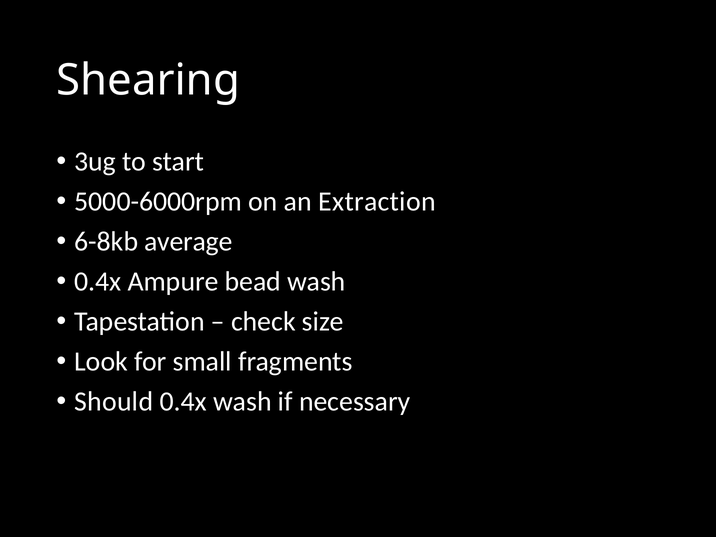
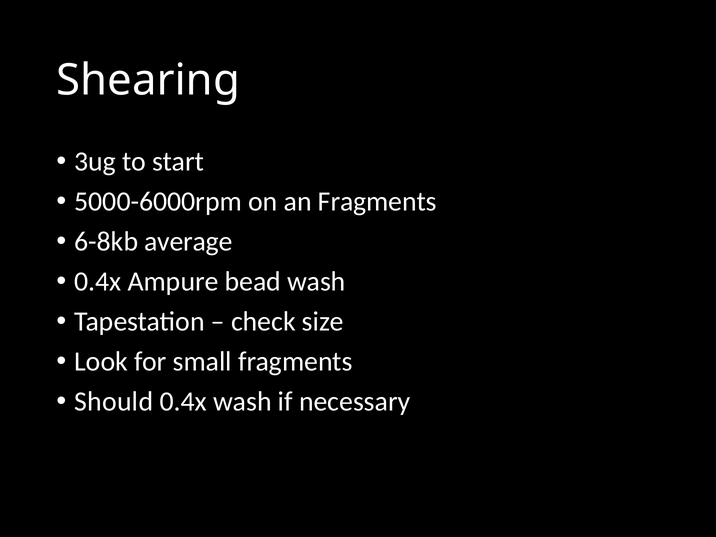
an Extraction: Extraction -> Fragments
